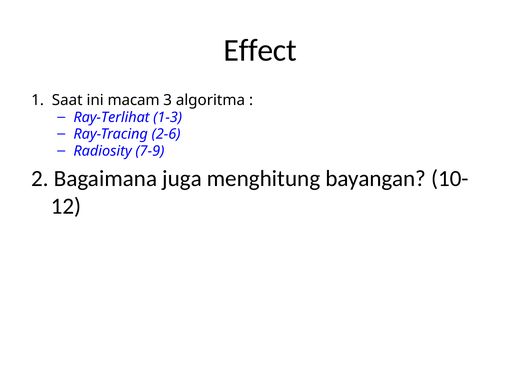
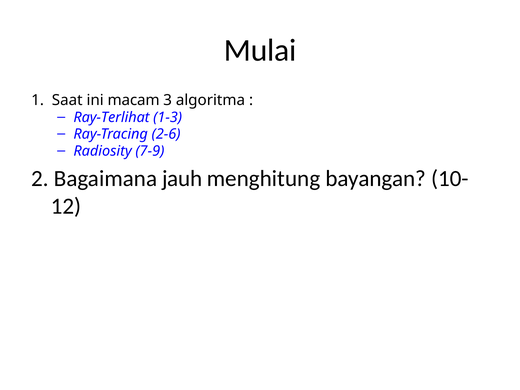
Effect: Effect -> Mulai
juga: juga -> jauh
